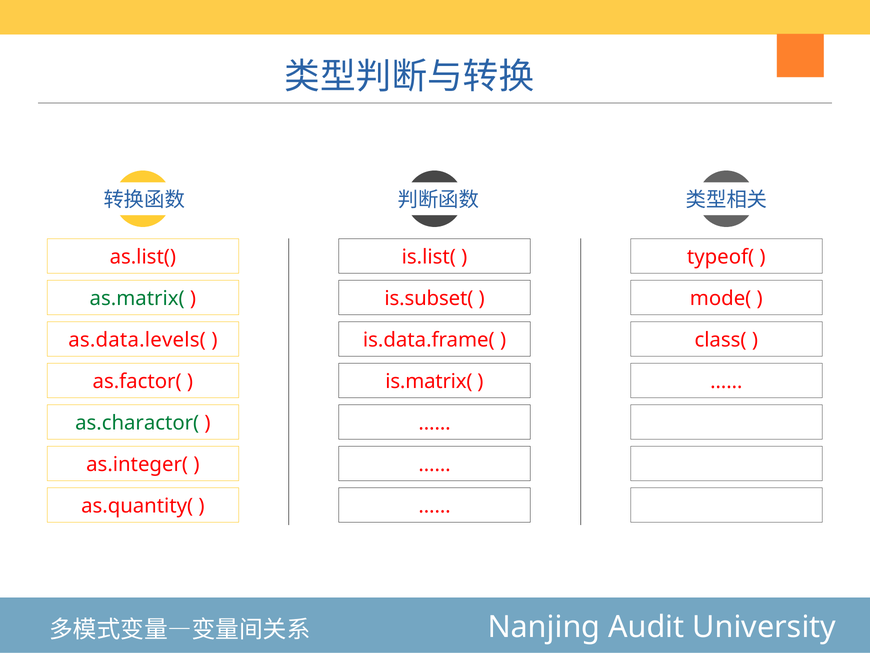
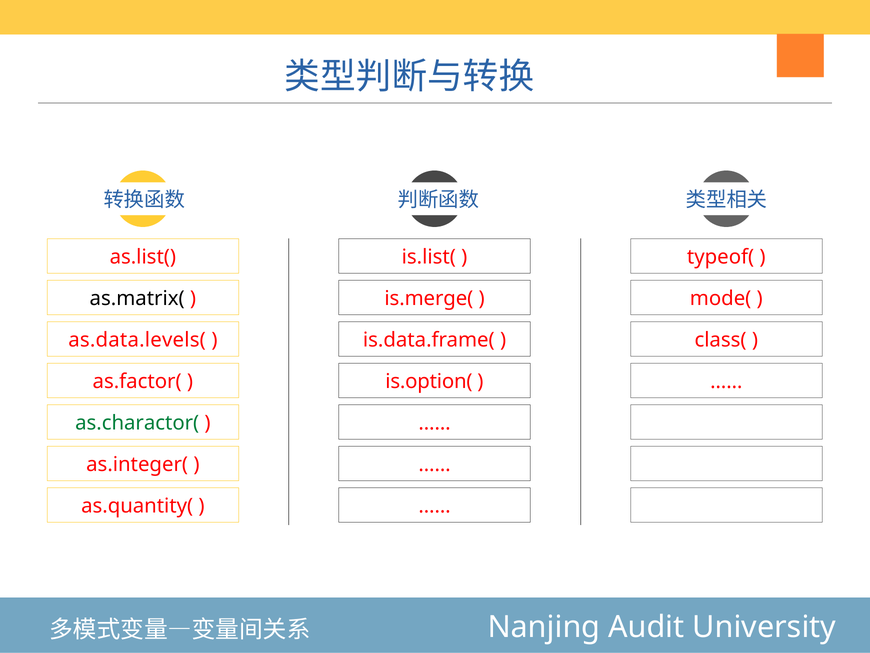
as.matrix( colour: green -> black
is.subset(: is.subset( -> is.merge(
is.matrix(: is.matrix( -> is.option(
